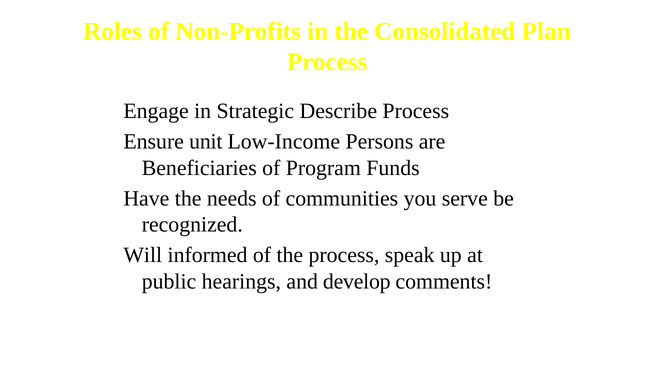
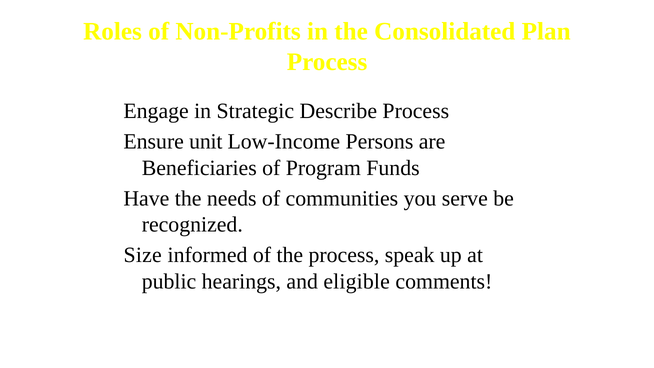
Will: Will -> Size
develop: develop -> eligible
